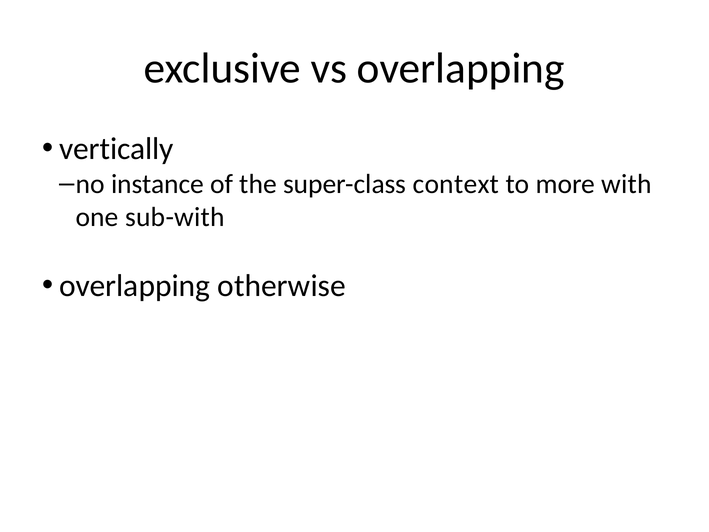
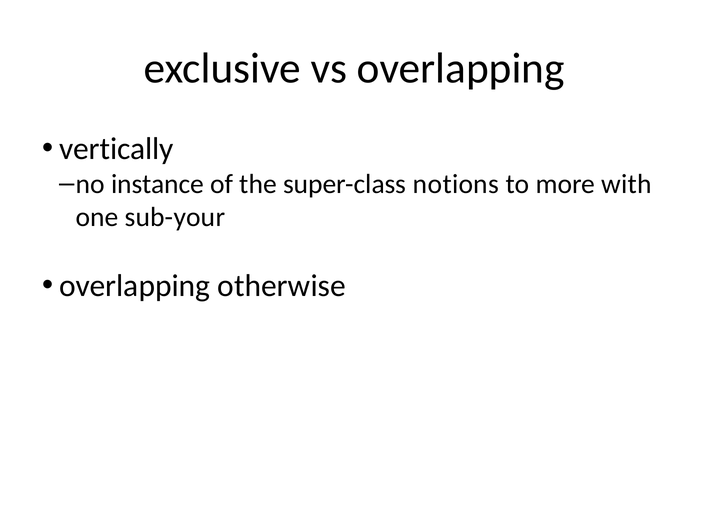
context: context -> notions
sub-with: sub-with -> sub-your
